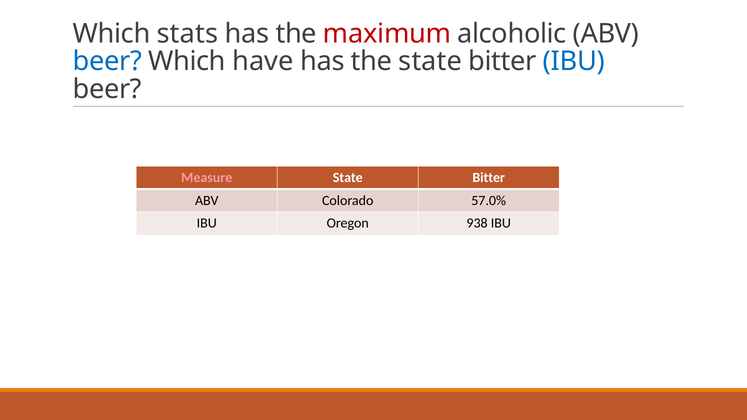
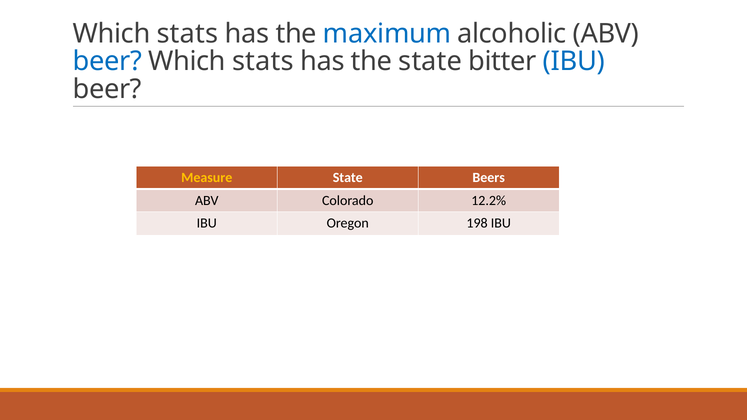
maximum colour: red -> blue
have at (263, 61): have -> stats
Measure colour: pink -> yellow
Bitter at (489, 178): Bitter -> Beers
57.0%: 57.0% -> 12.2%
938: 938 -> 198
